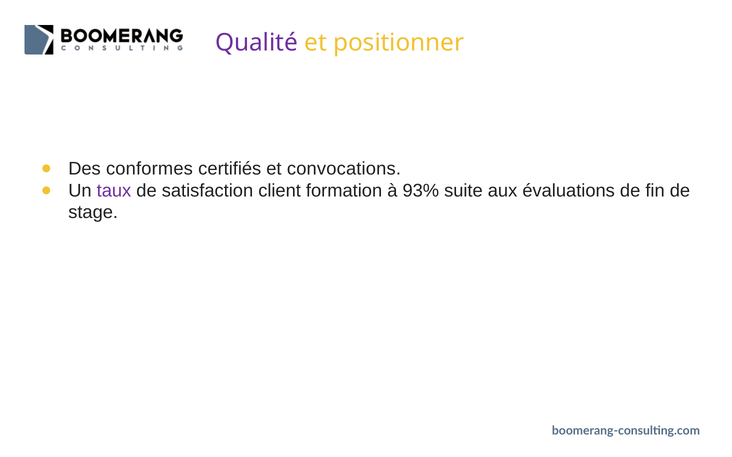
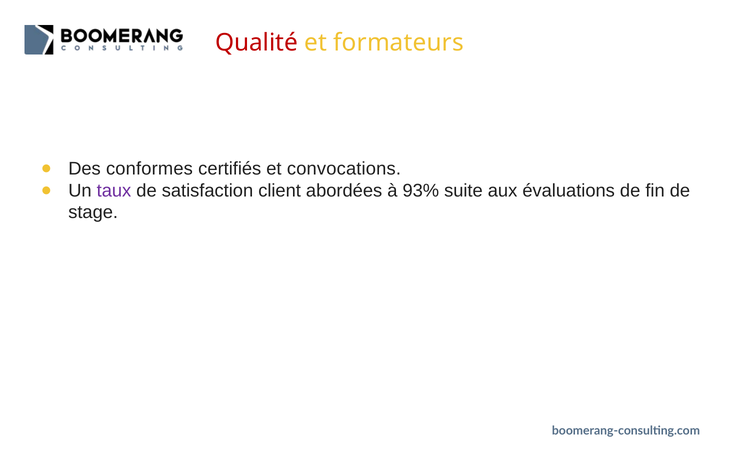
Qualité colour: purple -> red
positionner: positionner -> formateurs
formation: formation -> abordées
